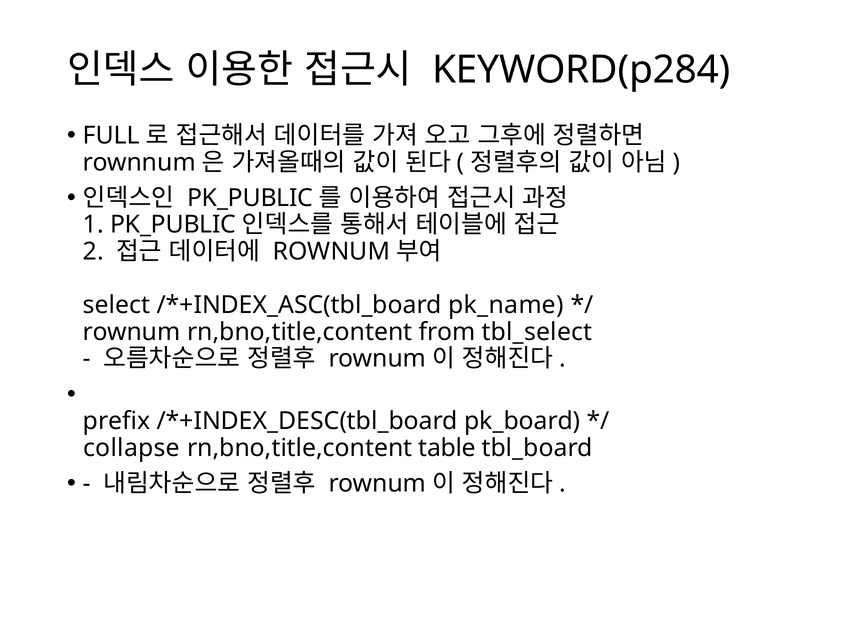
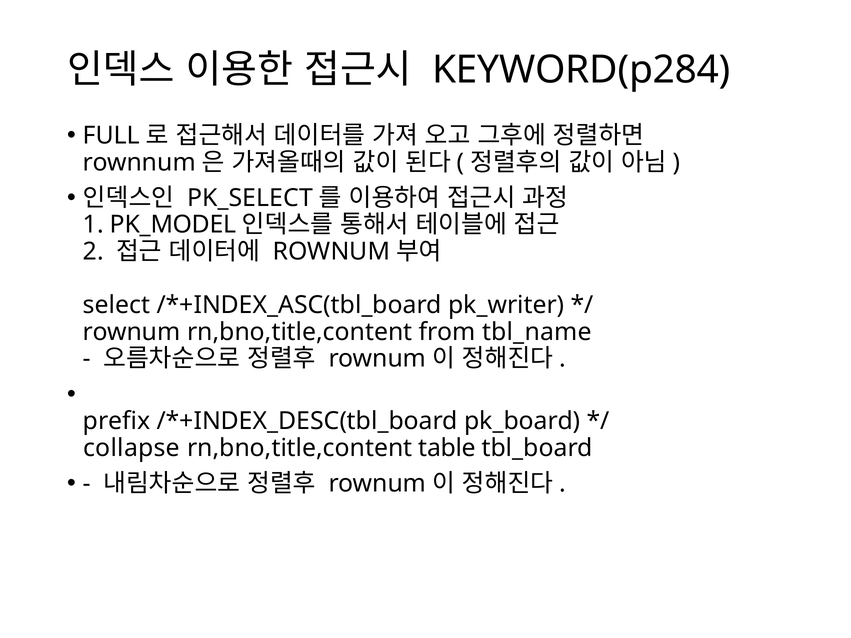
PK_PUBLIC at (250, 198): PK_PUBLIC -> PK_SELECT
1 PK_PUBLIC: PK_PUBLIC -> PK_MODEL
pk_name: pk_name -> pk_writer
tbl_select: tbl_select -> tbl_name
